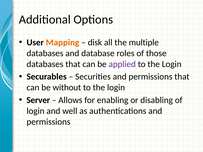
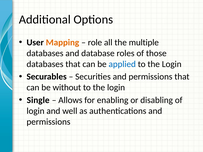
disk: disk -> role
applied colour: purple -> blue
Server: Server -> Single
